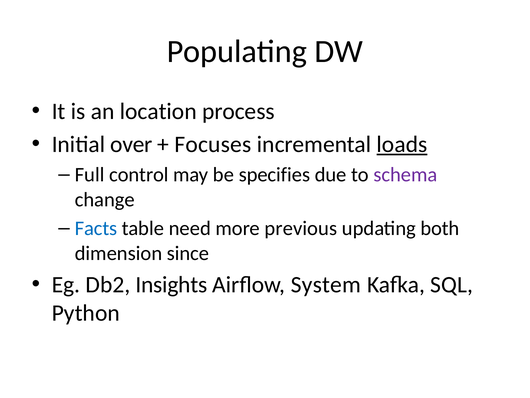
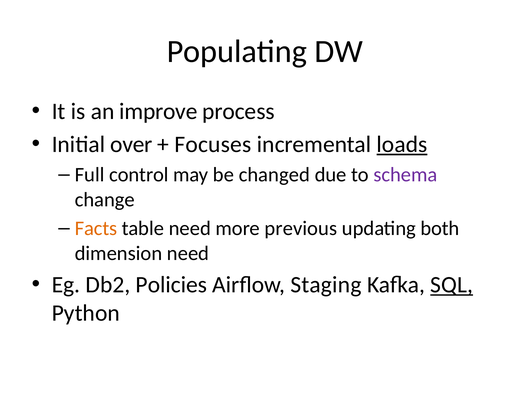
location: location -> improve
specifies: specifies -> changed
Facts colour: blue -> orange
dimension since: since -> need
Insights: Insights -> Policies
System: System -> Staging
SQL underline: none -> present
